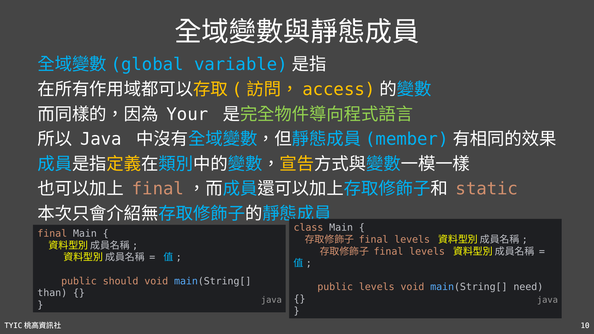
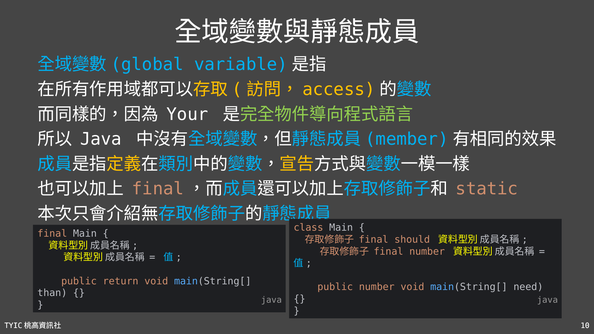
levels at (412, 240): levels -> should
levels at (427, 252): levels -> number
should: should -> return
public levels: levels -> number
